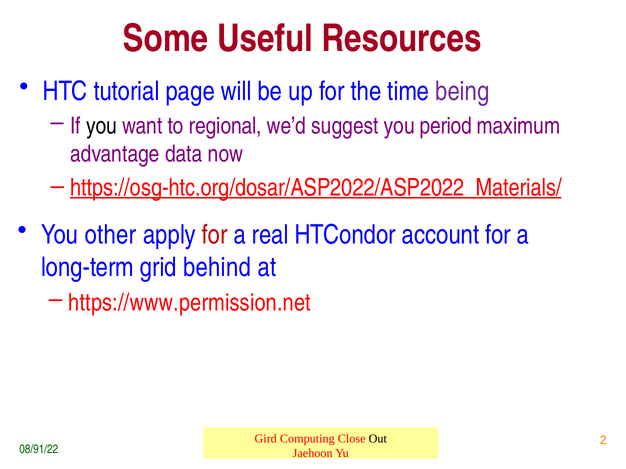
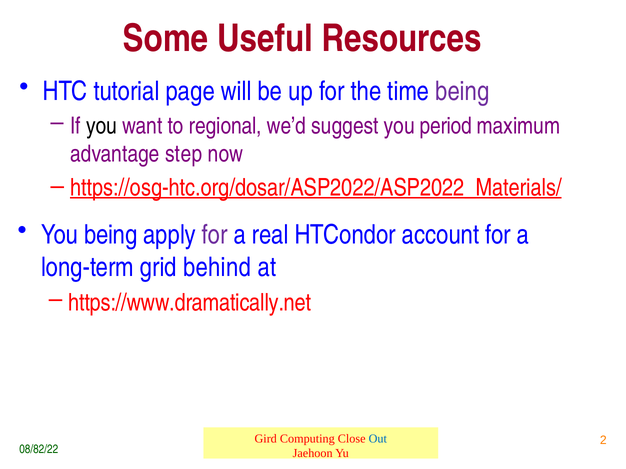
data: data -> step
You other: other -> being
for at (215, 235) colour: red -> purple
https://www.permission.net: https://www.permission.net -> https://www.dramatically.net
Out colour: black -> blue
08/91/22: 08/91/22 -> 08/82/22
